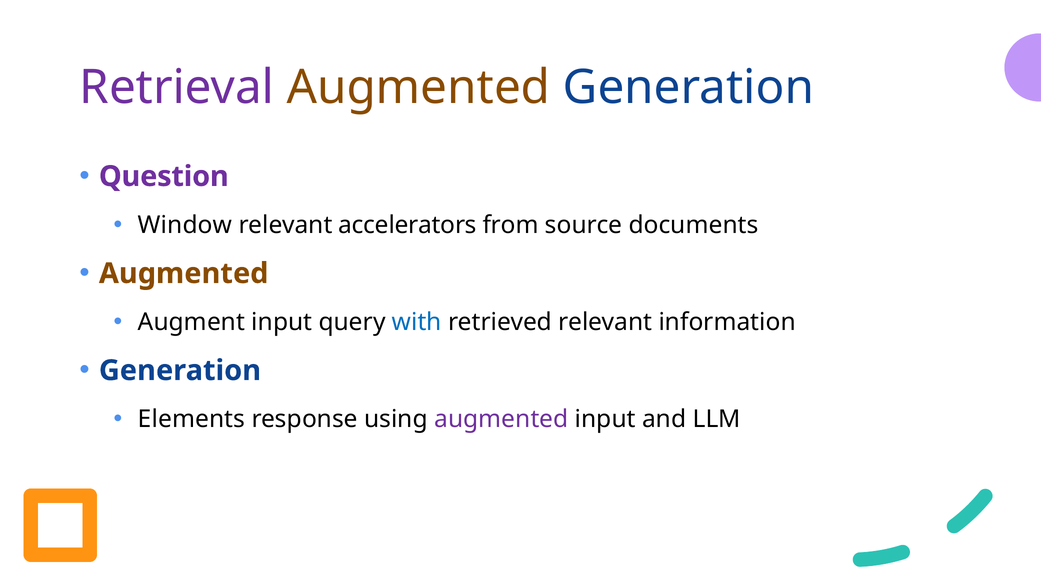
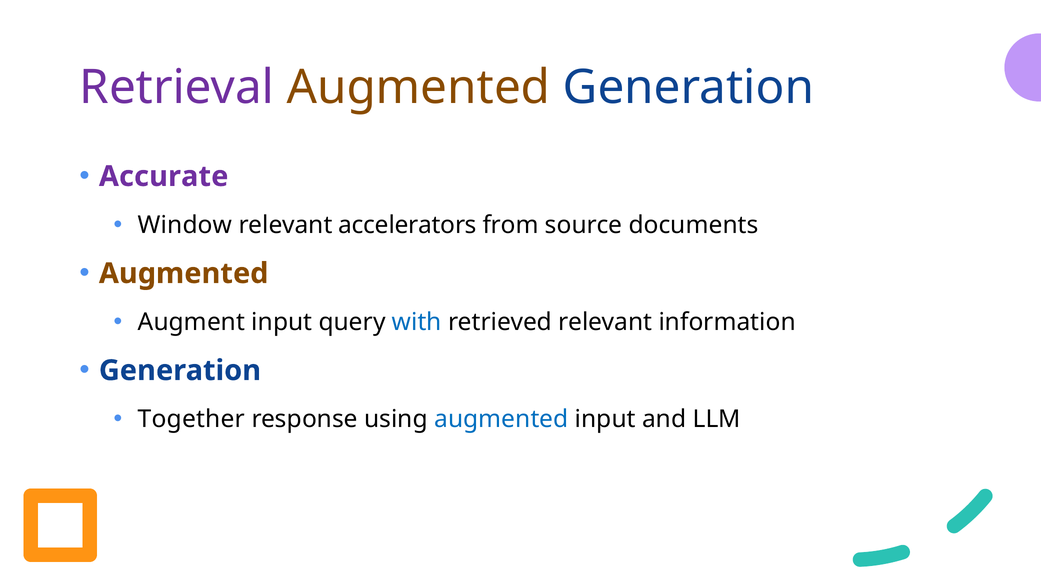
Question: Question -> Accurate
Elements: Elements -> Together
augmented at (501, 419) colour: purple -> blue
